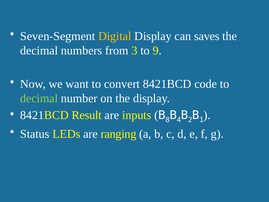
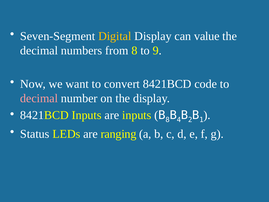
saves: saves -> value
from 3: 3 -> 8
decimal at (39, 98) colour: light green -> pink
8421BCD Result: Result -> Inputs
